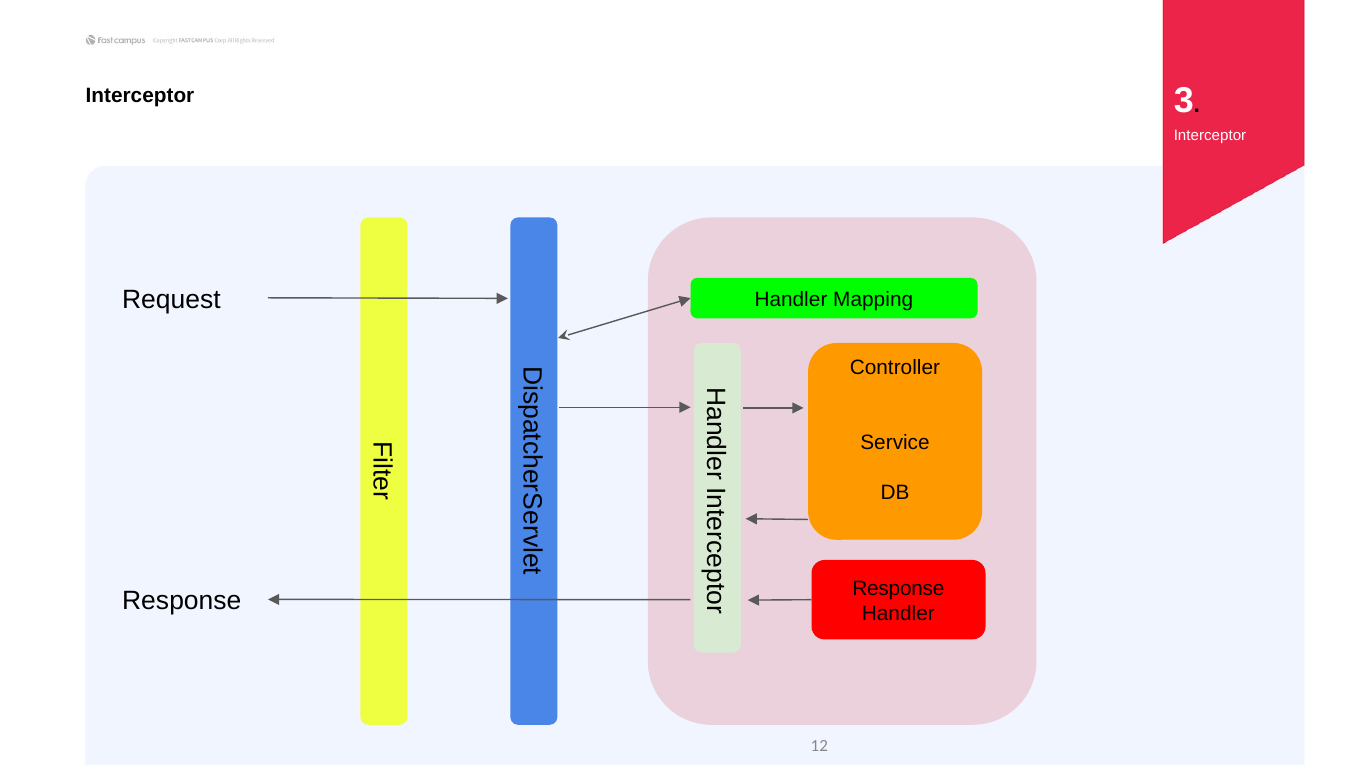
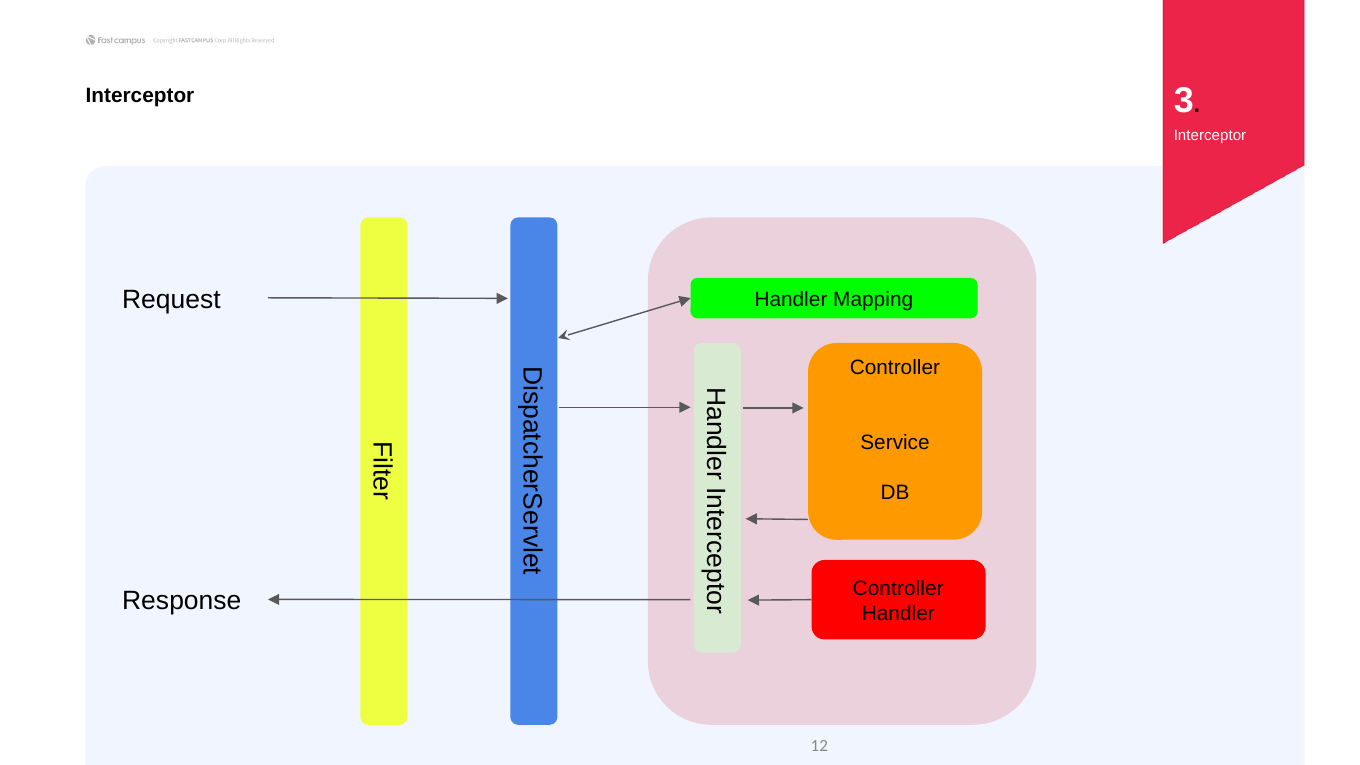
Response at (898, 589): Response -> Controller
